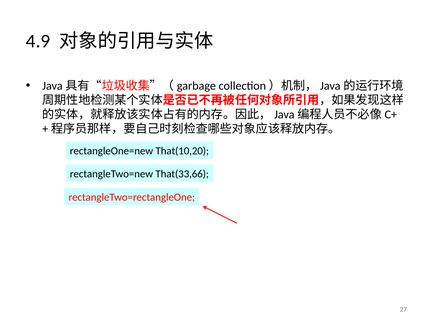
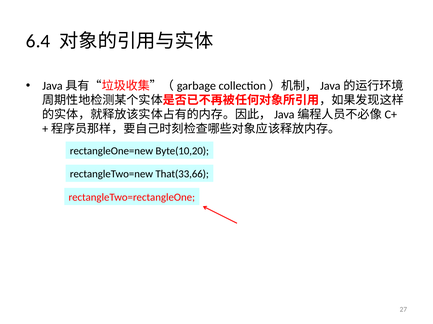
4.9: 4.9 -> 6.4
That(10,20: That(10,20 -> Byte(10,20
